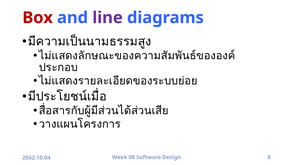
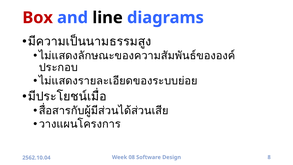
line colour: purple -> black
